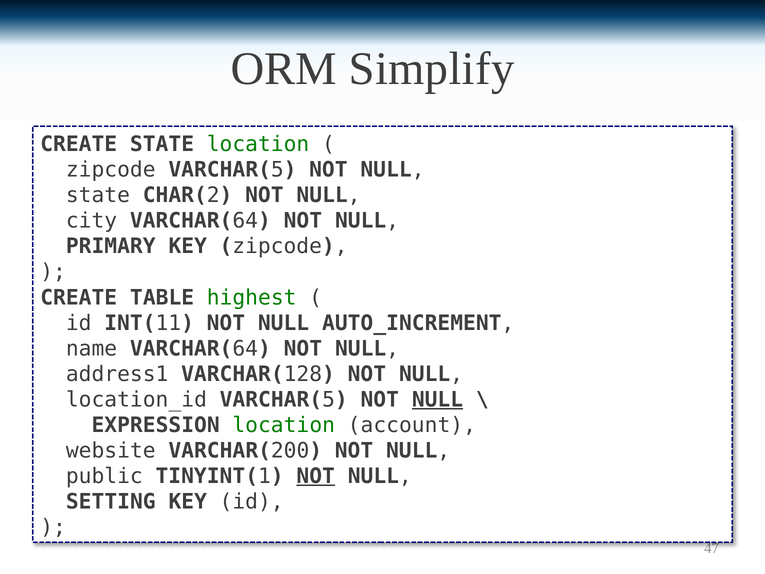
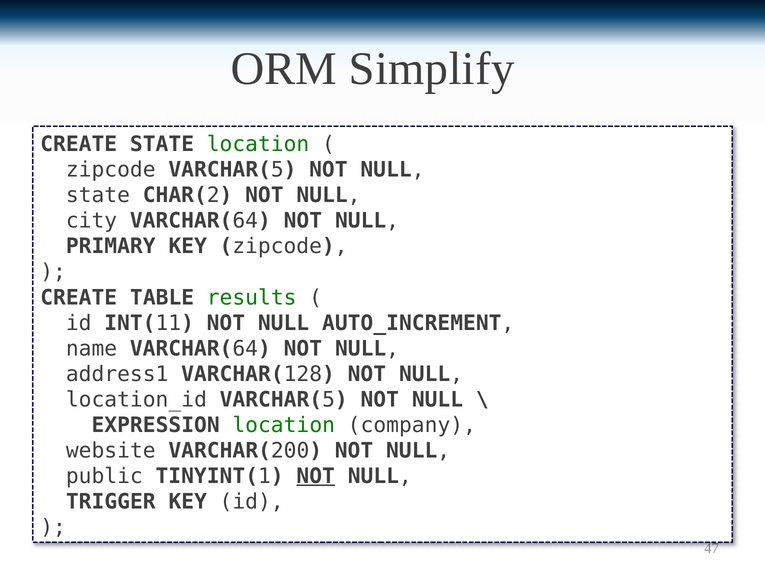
highest: highest -> results
NULL at (437, 399) underline: present -> none
account: account -> company
SETTING: SETTING -> TRIGGER
